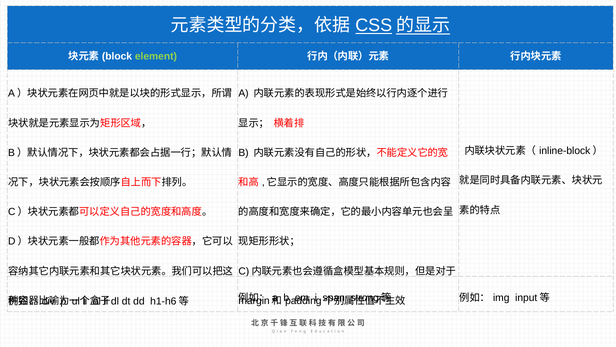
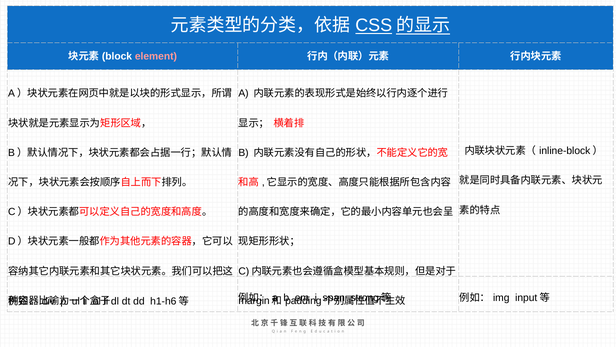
element colour: light green -> pink
